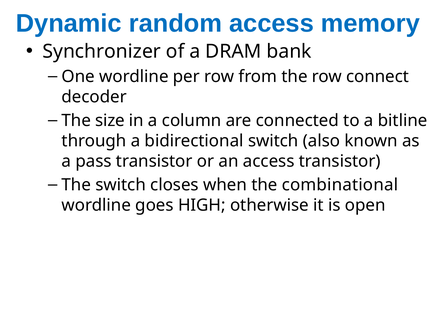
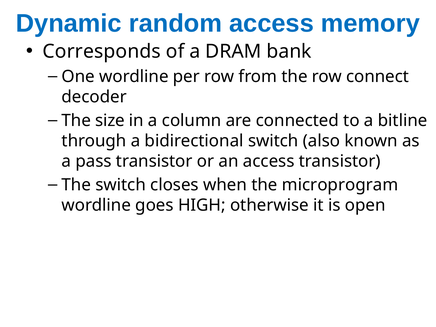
Synchronizer: Synchronizer -> Corresponds
combinational: combinational -> microprogram
